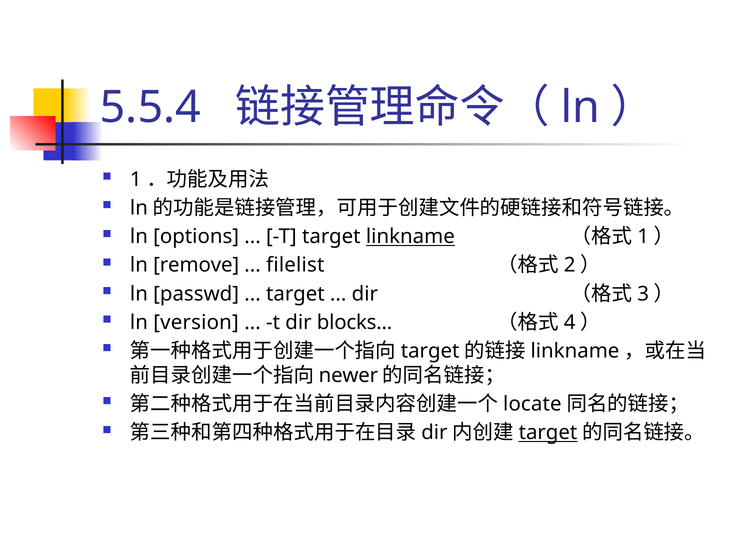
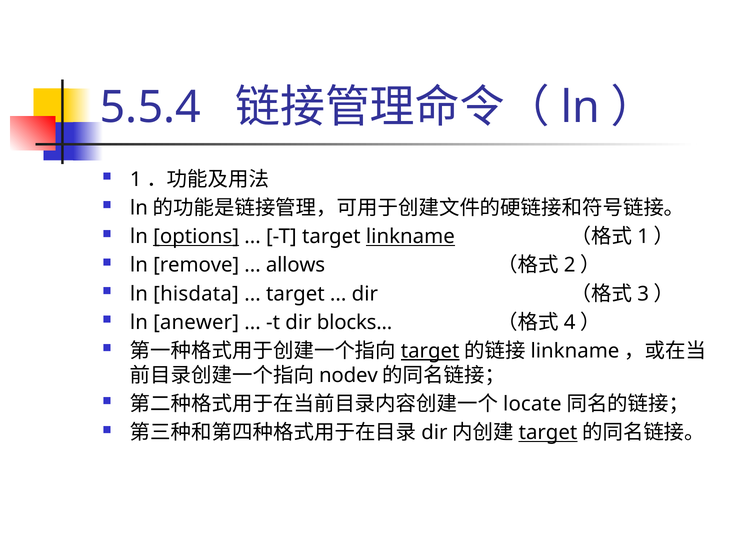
options underline: none -> present
filelist: filelist -> allows
passwd: passwd -> hisdata
version: version -> anewer
target at (430, 351) underline: none -> present
newer: newer -> nodev
